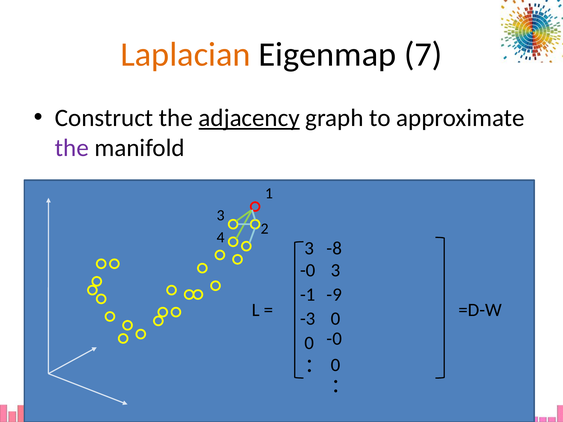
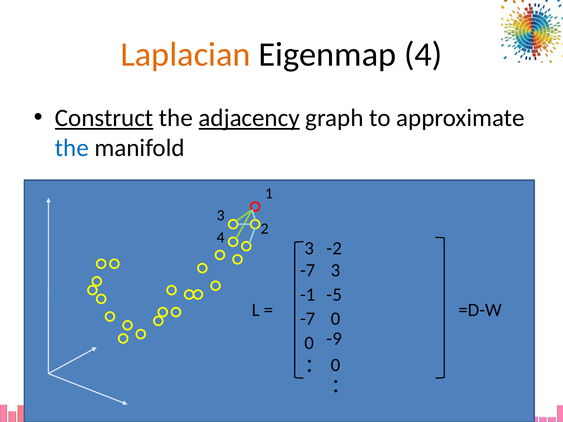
Eigenmap 7: 7 -> 4
Construct underline: none -> present
the at (72, 148) colour: purple -> blue
-8: -8 -> -2
-0 at (308, 270): -0 -> -7
-9: -9 -> -5
-3 at (308, 319): -3 -> -7
-0 at (334, 339): -0 -> -9
